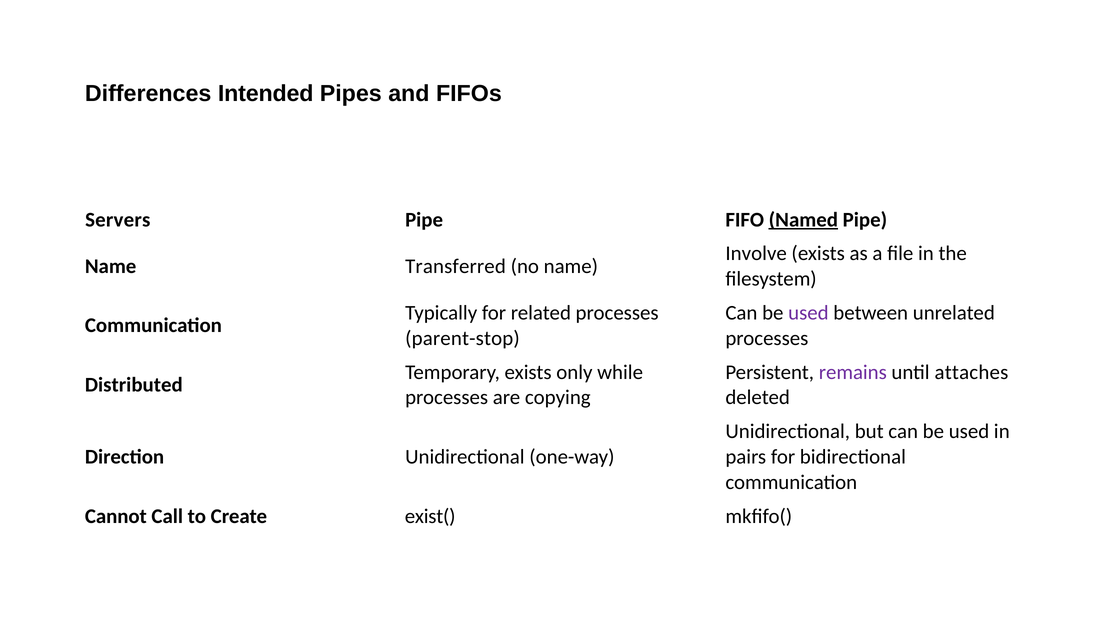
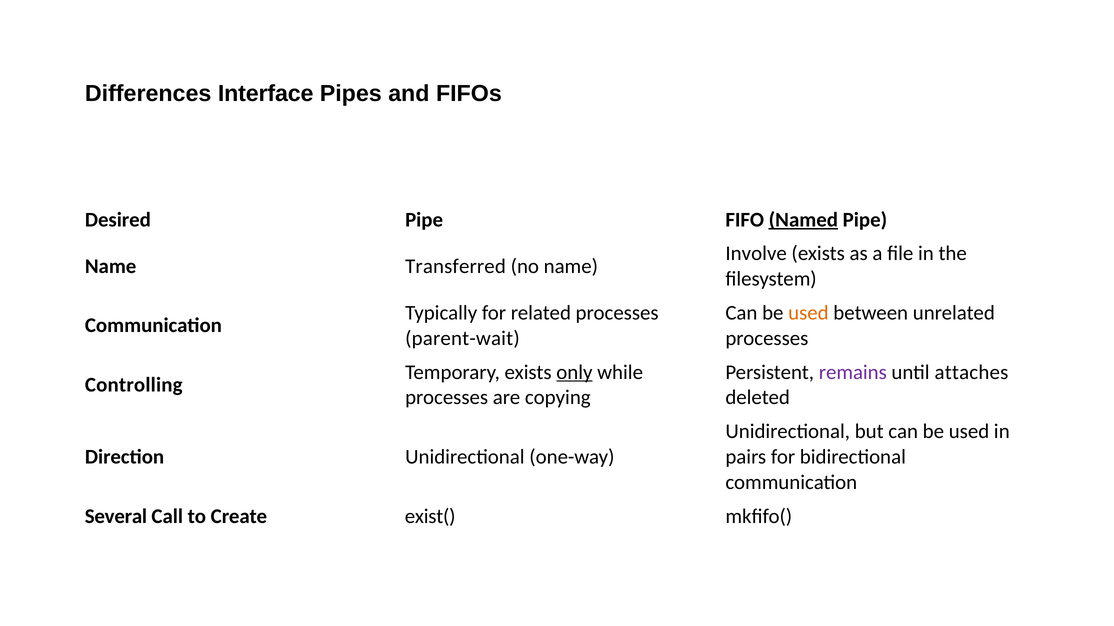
Intended: Intended -> Interface
Servers: Servers -> Desired
used at (808, 313) colour: purple -> orange
parent-stop: parent-stop -> parent-wait
only underline: none -> present
Distributed: Distributed -> Controlling
Cannot: Cannot -> Several
